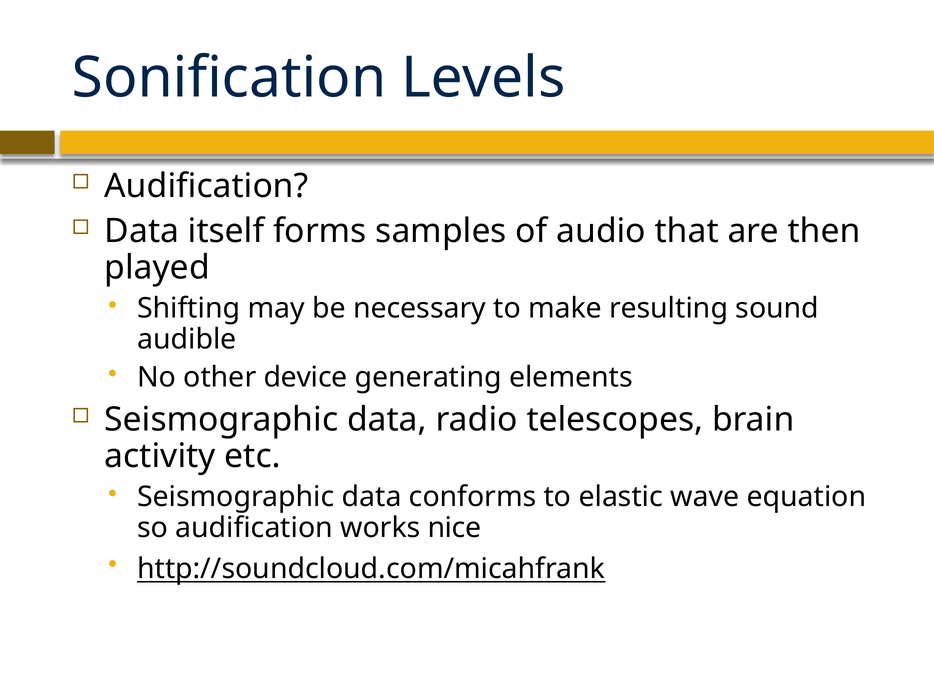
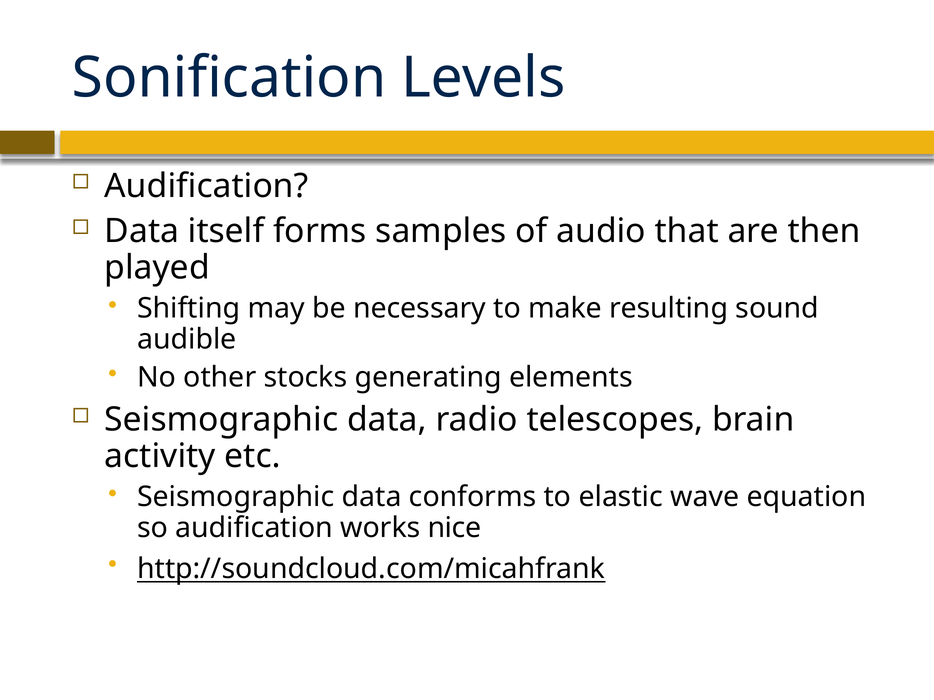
device: device -> stocks
